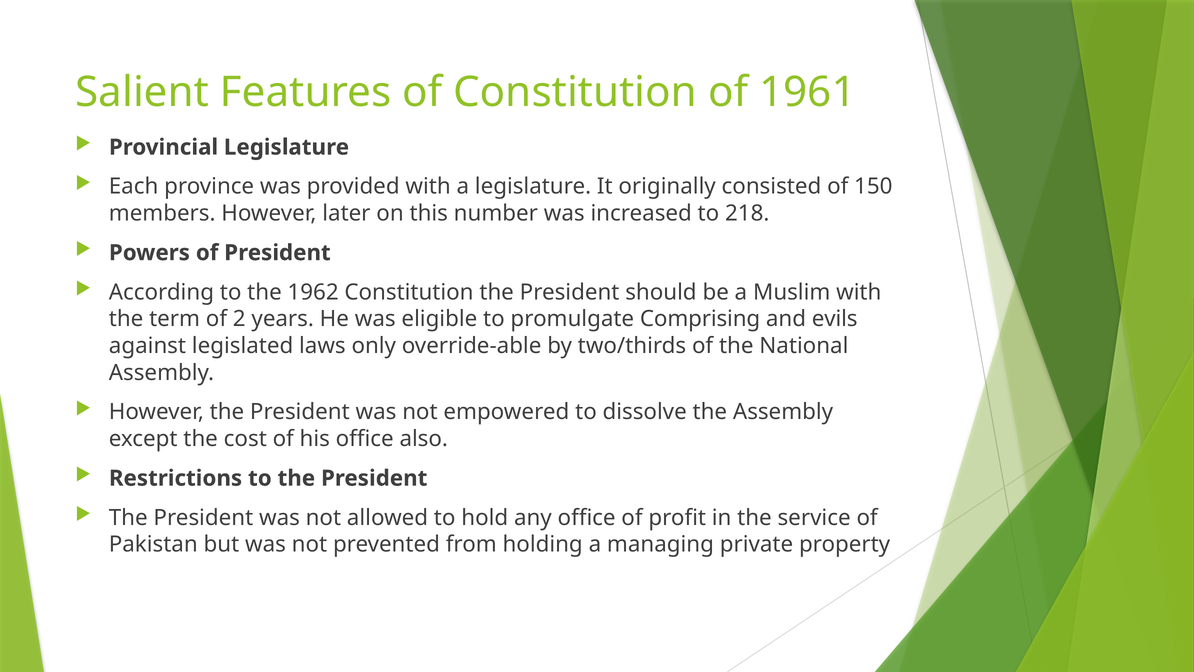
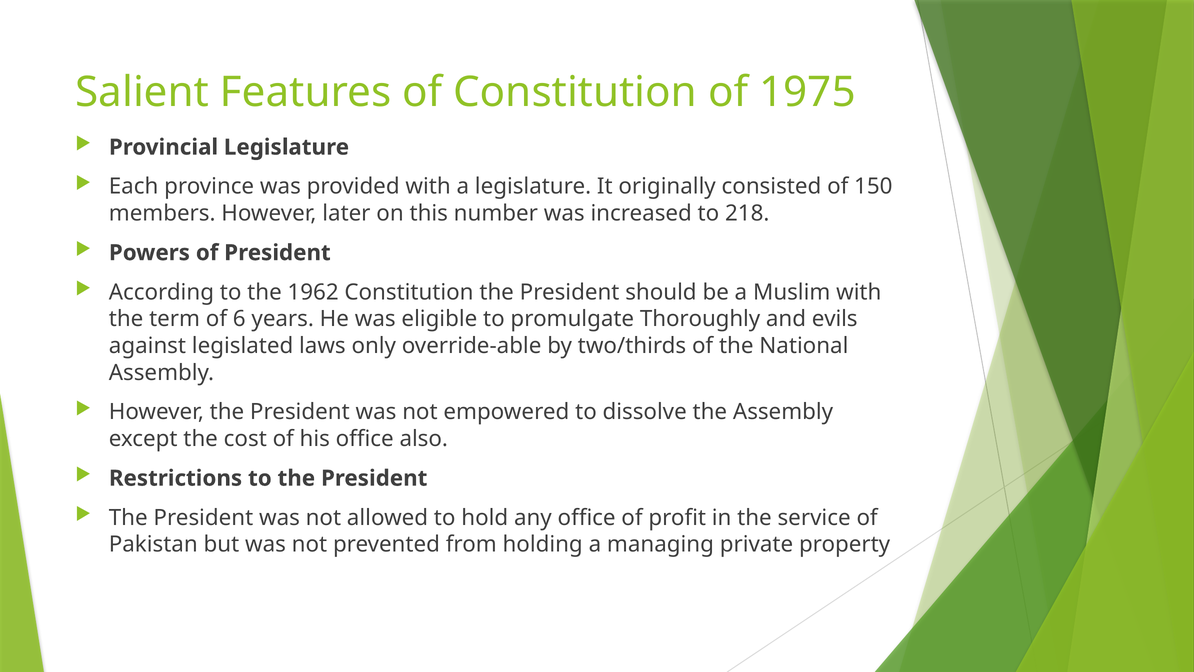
1961: 1961 -> 1975
2: 2 -> 6
Comprising: Comprising -> Thoroughly
